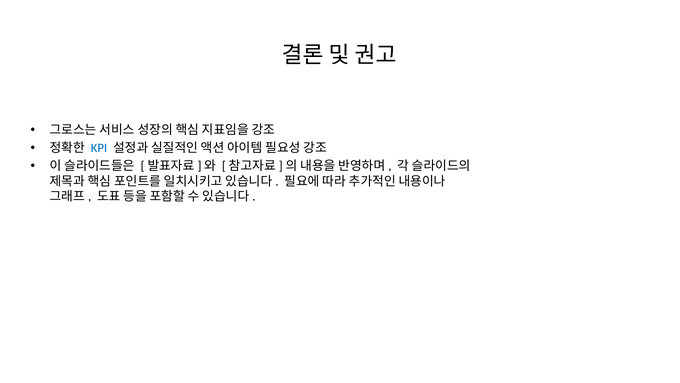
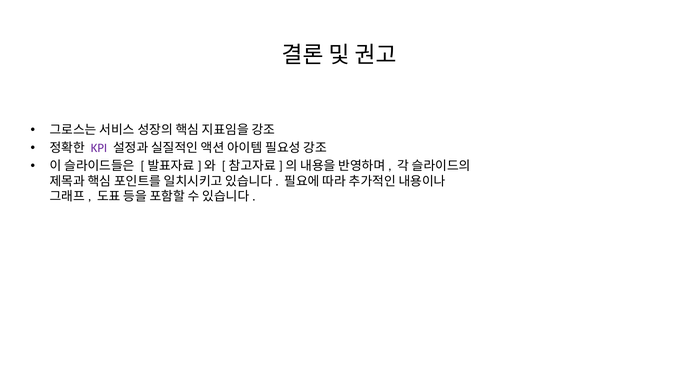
KPI colour: blue -> purple
